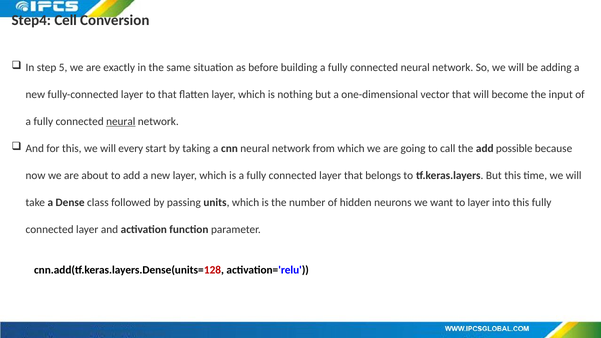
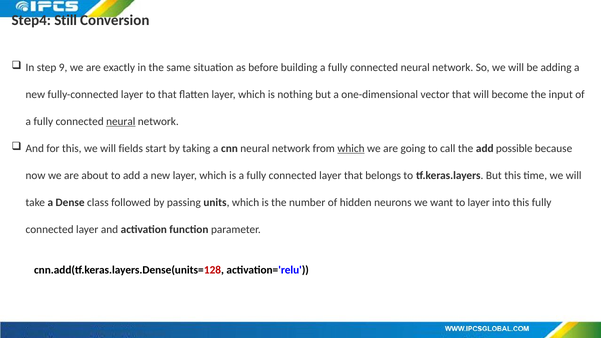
Cell: Cell -> Still
5: 5 -> 9
every: every -> fields
which at (351, 149) underline: none -> present
